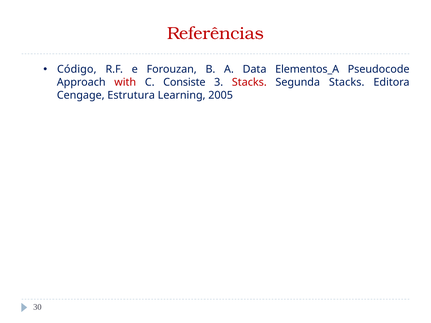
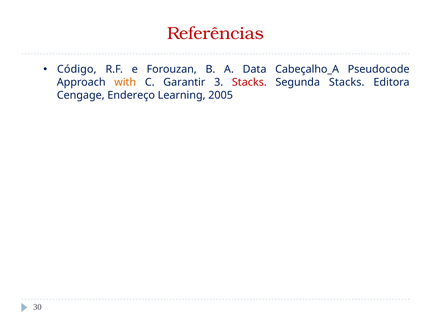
Elementos_A: Elementos_A -> Cabeçalho_A
with colour: red -> orange
Consiste: Consiste -> Garantir
Estrutura: Estrutura -> Endereço
